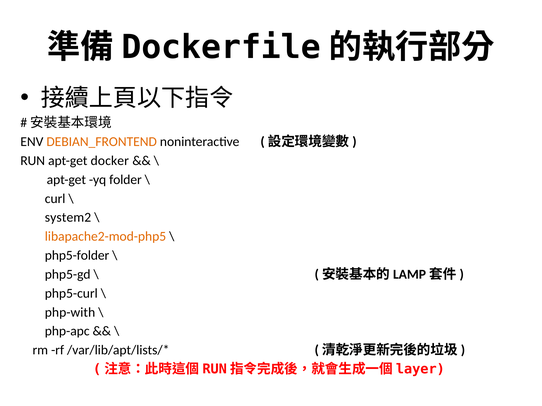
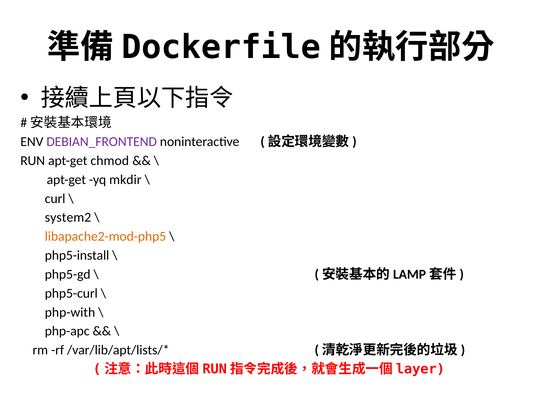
DEBIAN_FRONTEND colour: orange -> purple
docker: docker -> chmod
folder: folder -> mkdir
php5-folder: php5-folder -> php5-install
